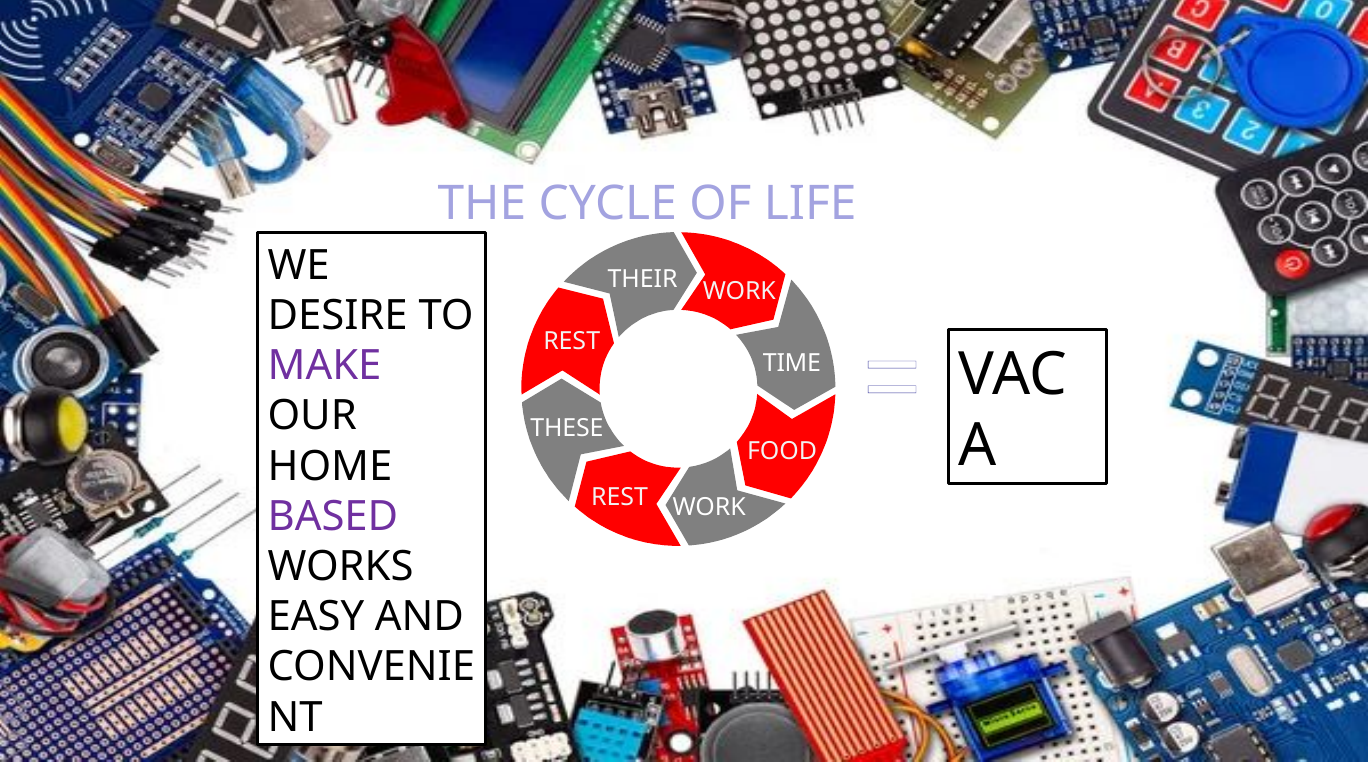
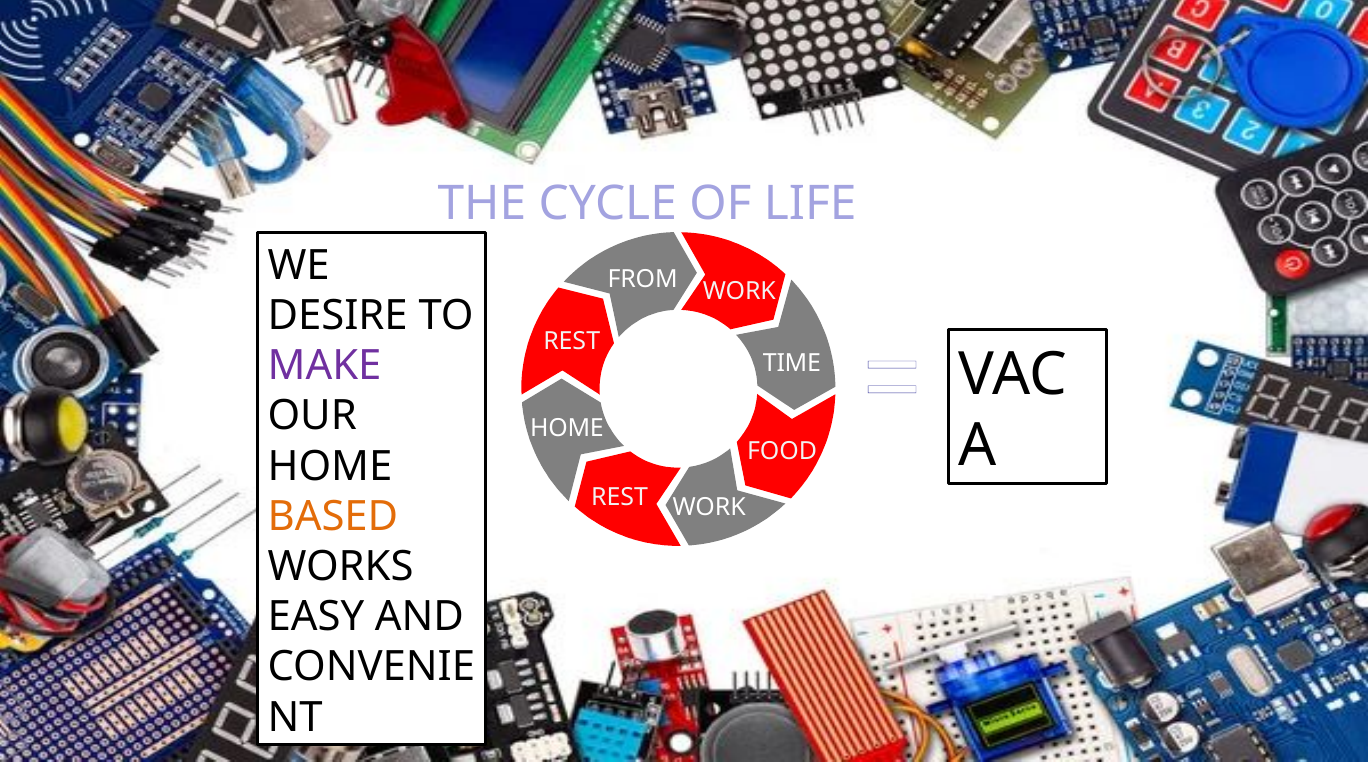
THEIR: THEIR -> FROM
THESE at (567, 429): THESE -> HOME
BASED colour: purple -> orange
